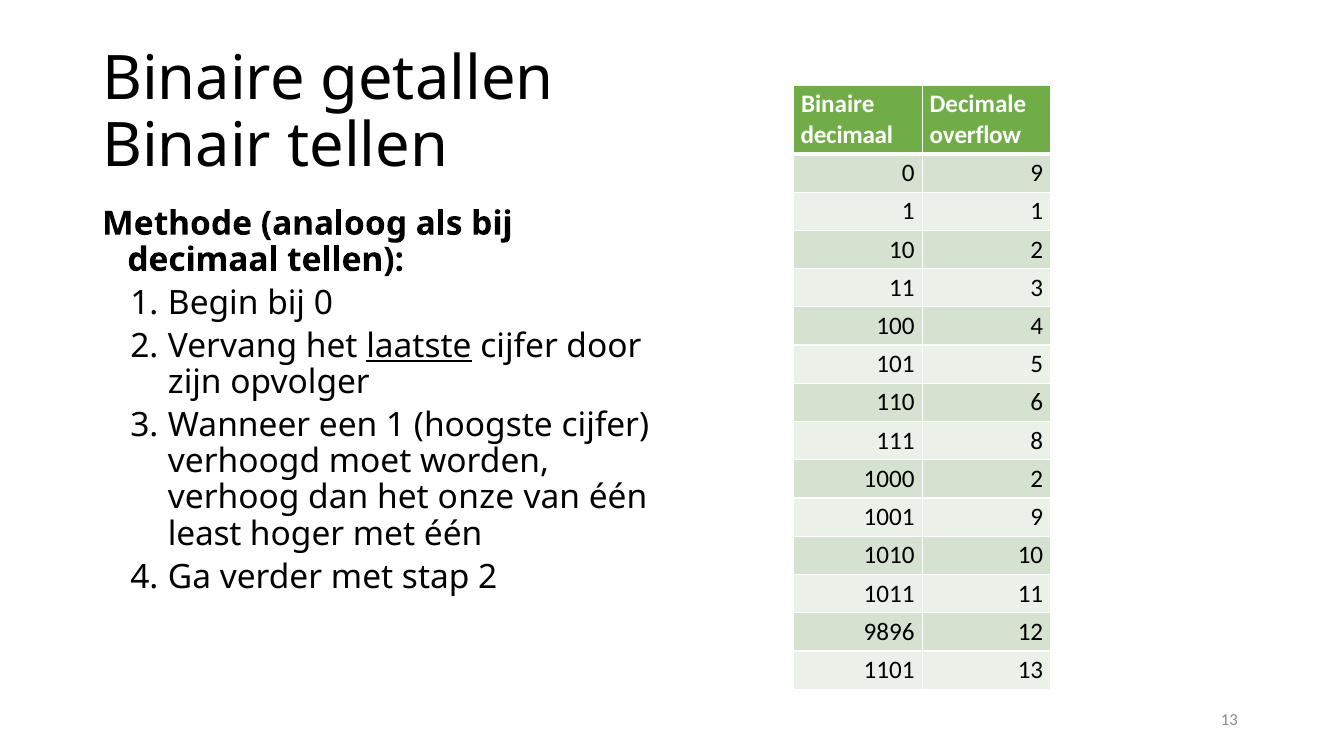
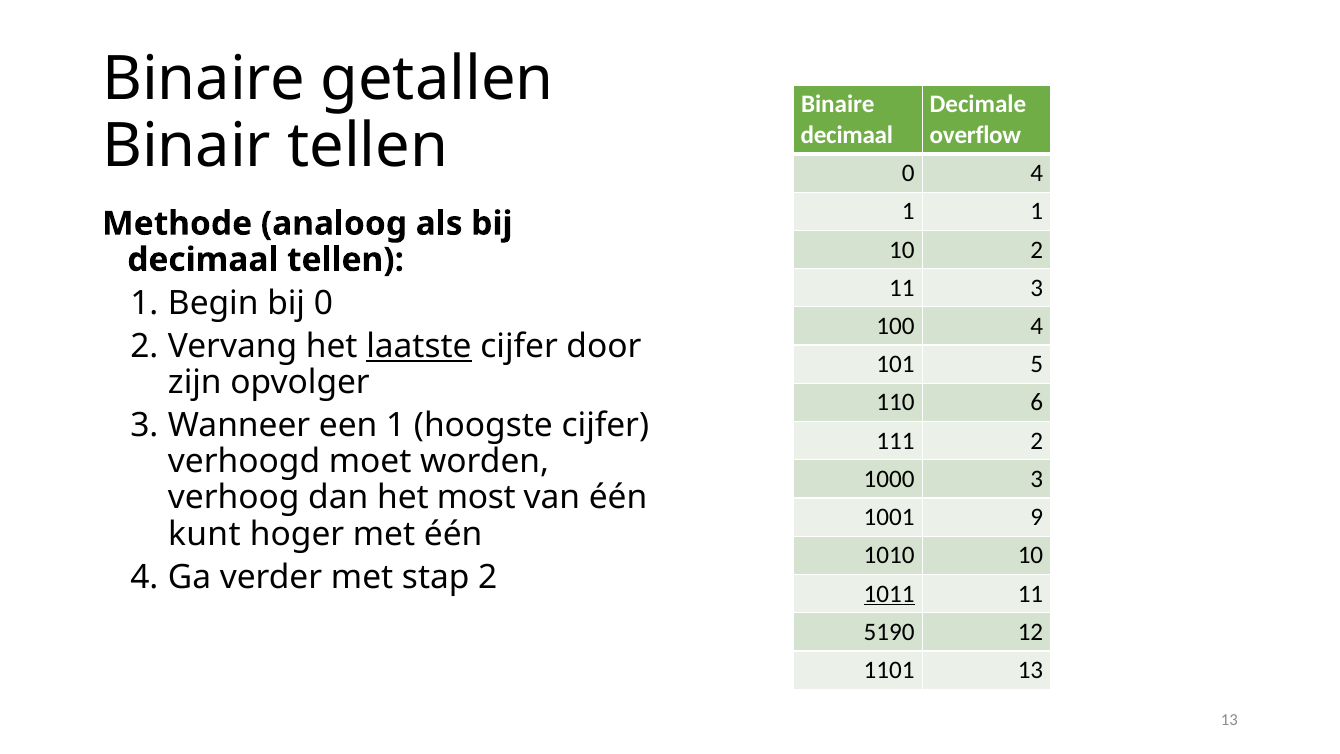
0 9: 9 -> 4
111 8: 8 -> 2
1000 2: 2 -> 3
onze: onze -> most
least: least -> kunt
1011 underline: none -> present
9896: 9896 -> 5190
